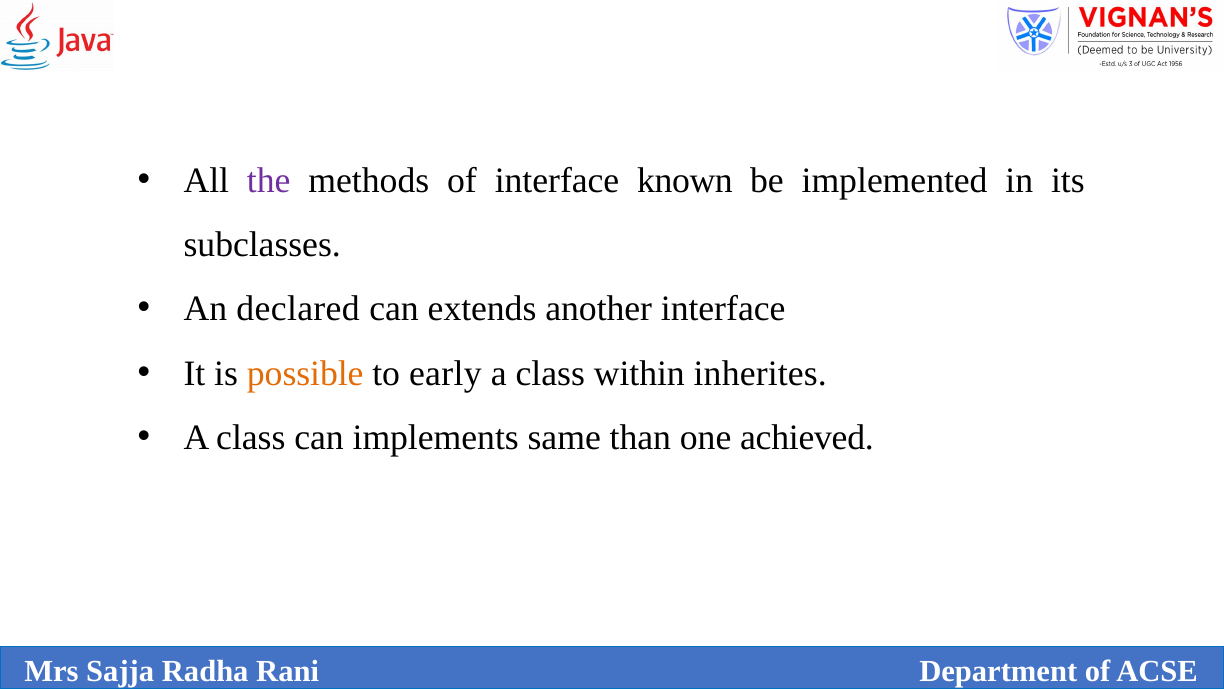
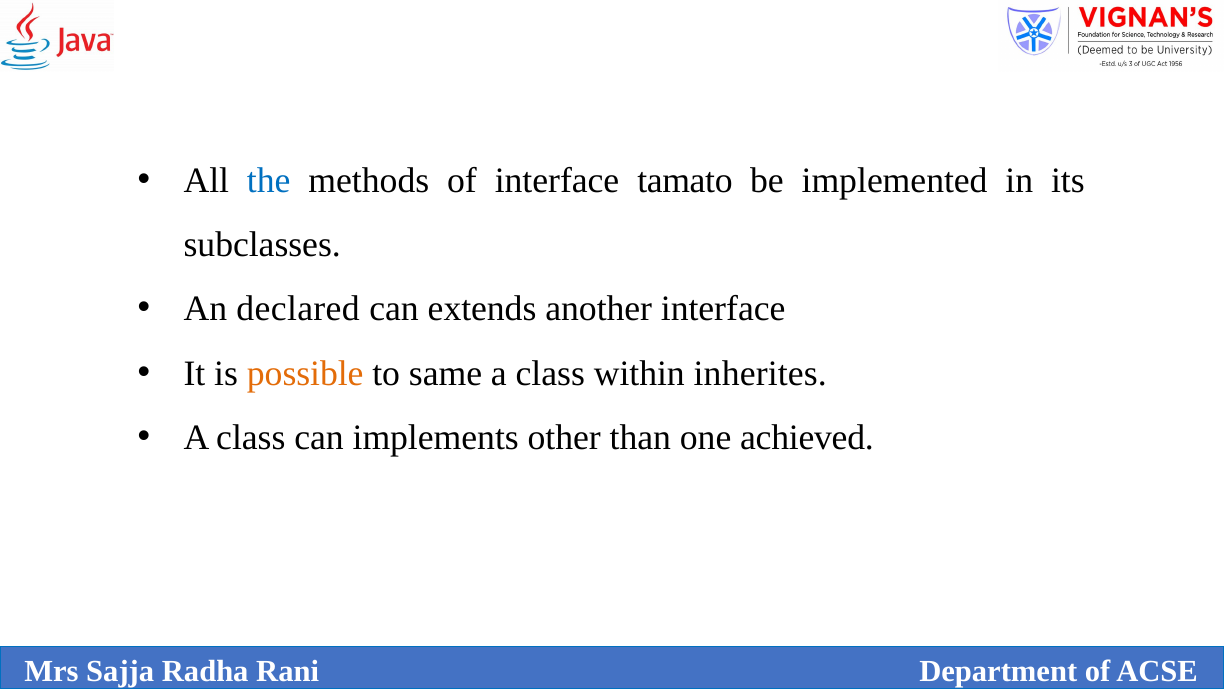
the colour: purple -> blue
known: known -> tamato
early: early -> same
same: same -> other
